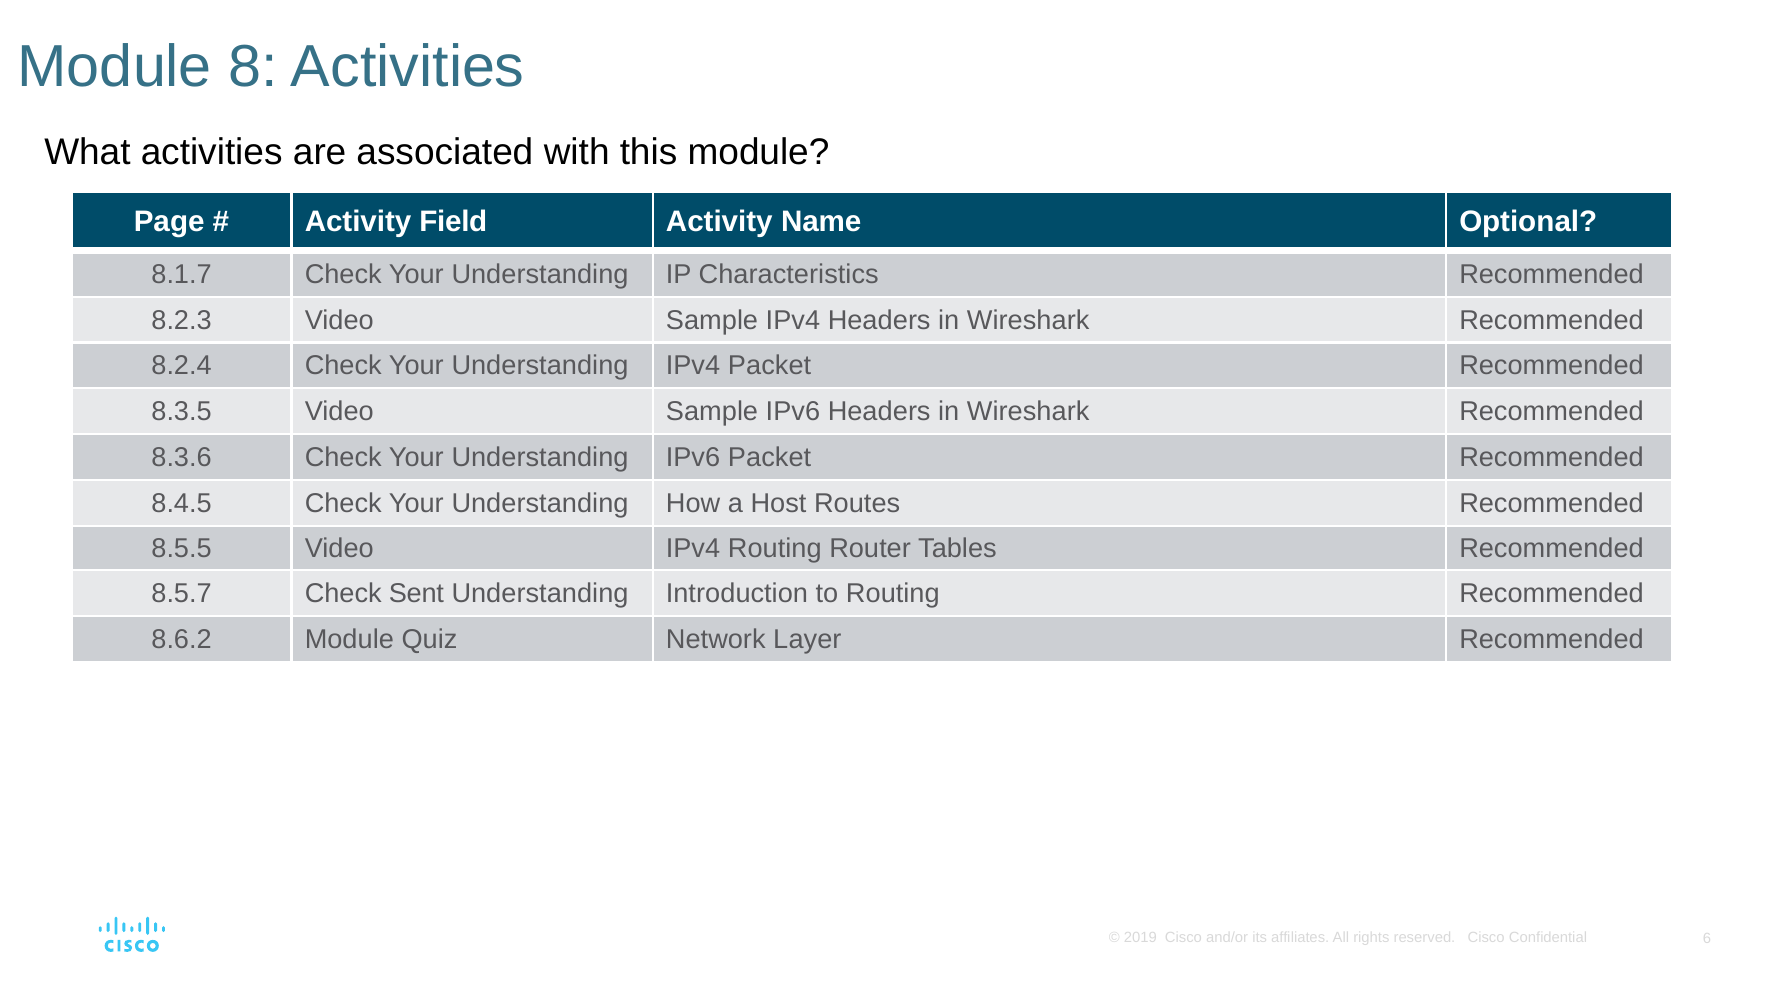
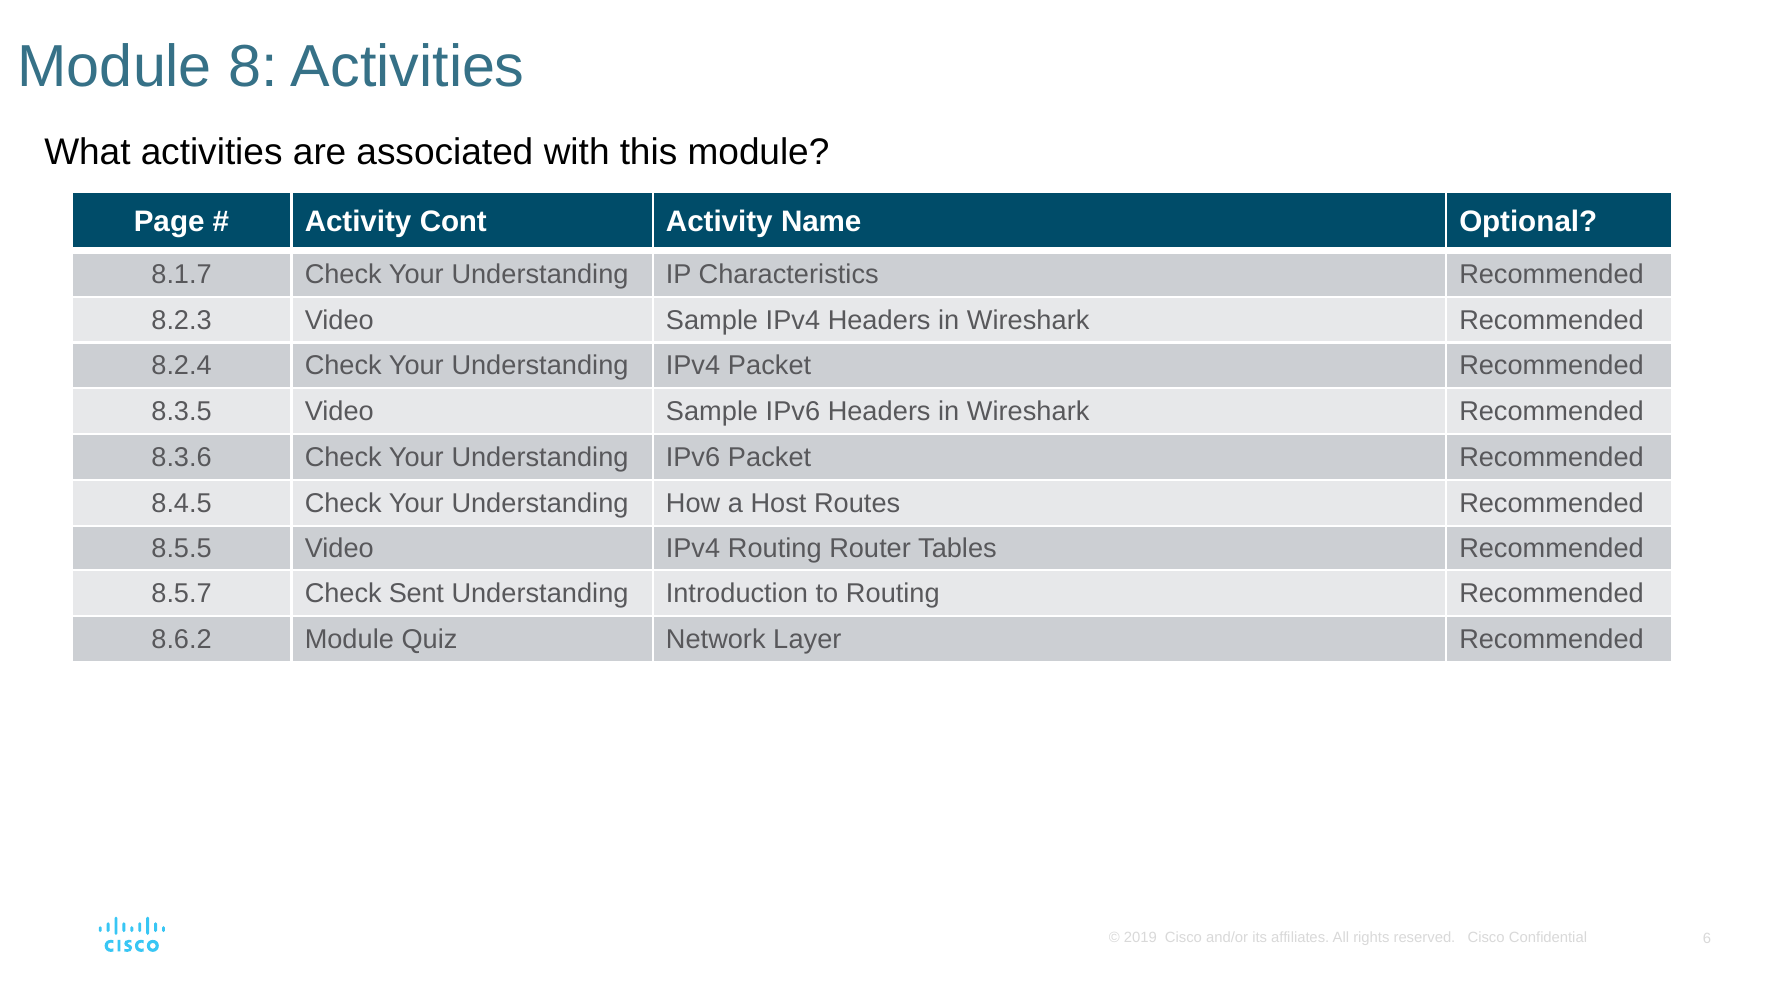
Field: Field -> Cont
